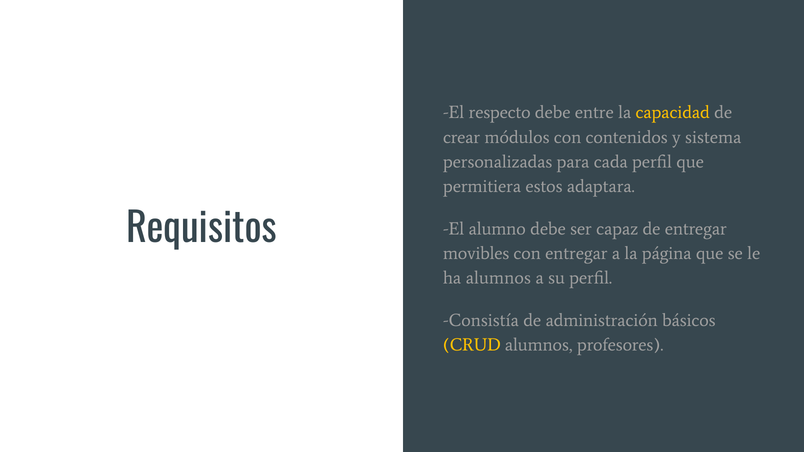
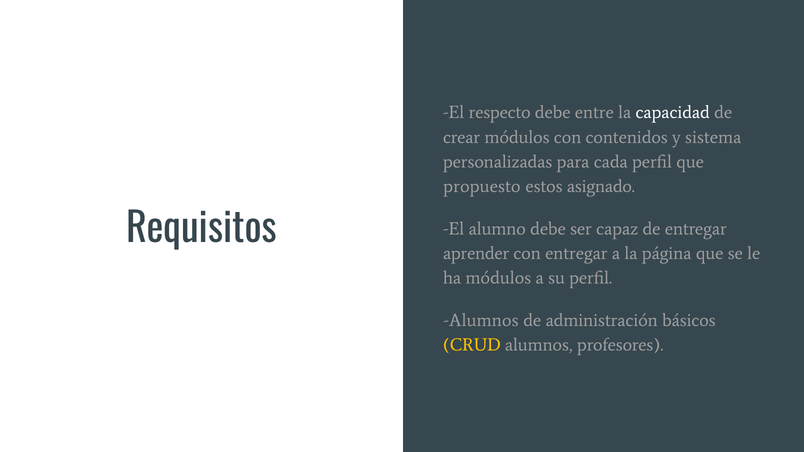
capacidad colour: yellow -> white
permitiera: permitiera -> propuesto
adaptara: adaptara -> asignado
movibles: movibles -> aprender
ha alumnos: alumnos -> módulos
Consistía at (481, 321): Consistía -> Alumnos
